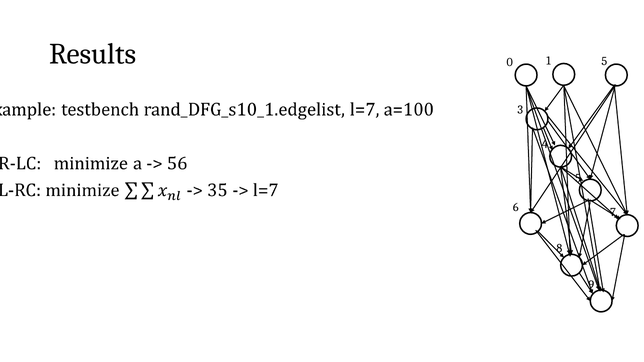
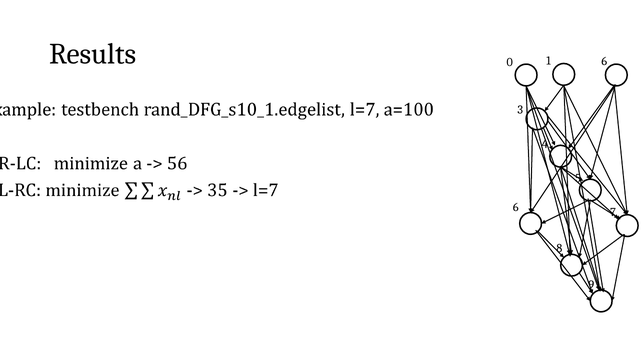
1 5: 5 -> 6
